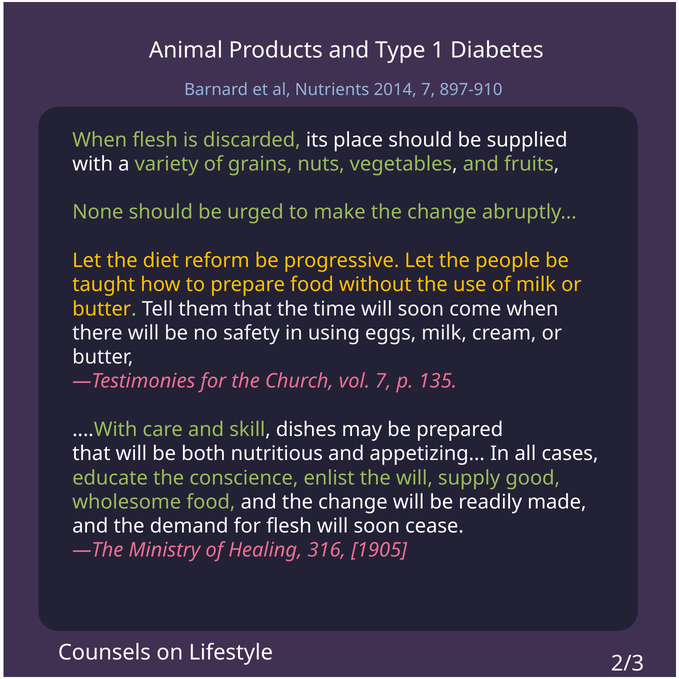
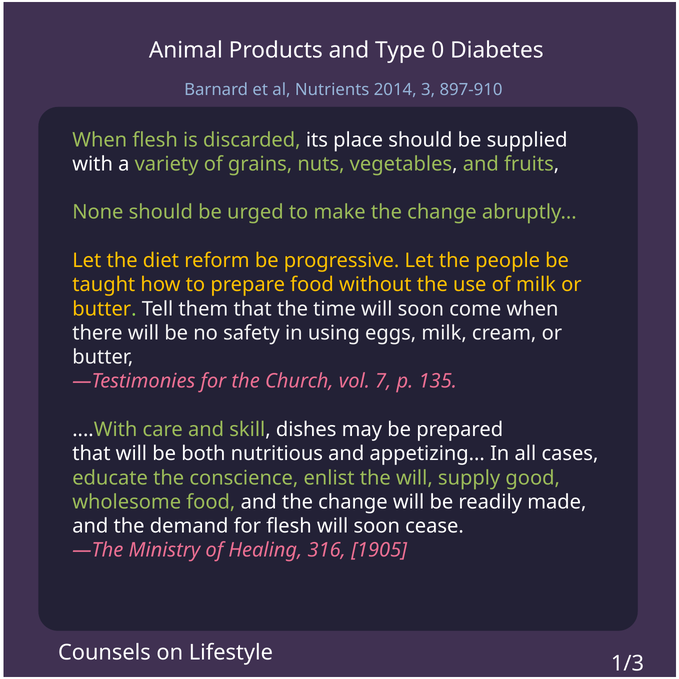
1: 1 -> 0
2014 7: 7 -> 3
2/3: 2/3 -> 1/3
